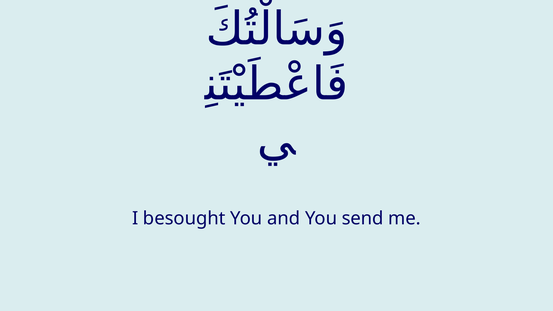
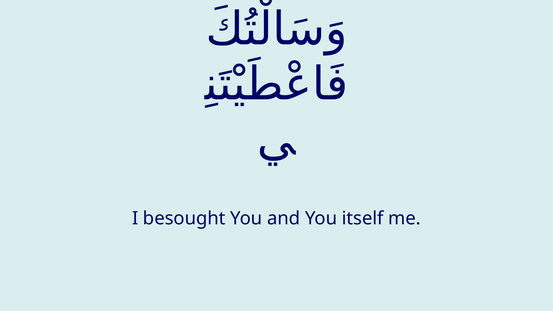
send: send -> itself
